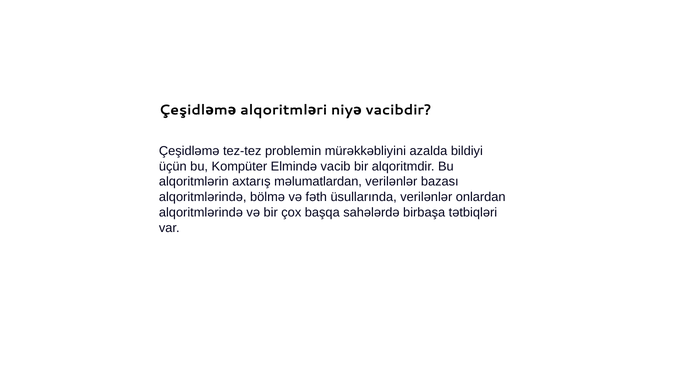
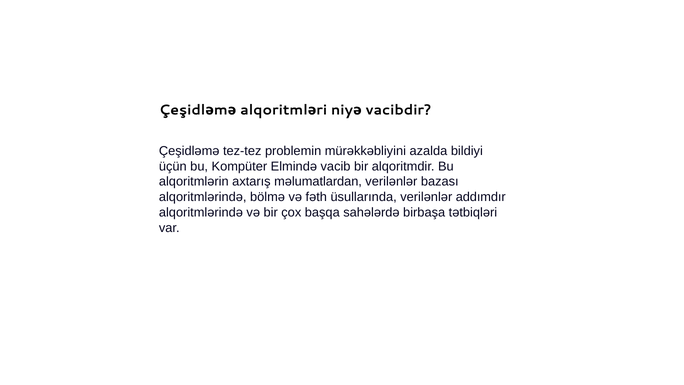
onlardan: onlardan -> addımdır
